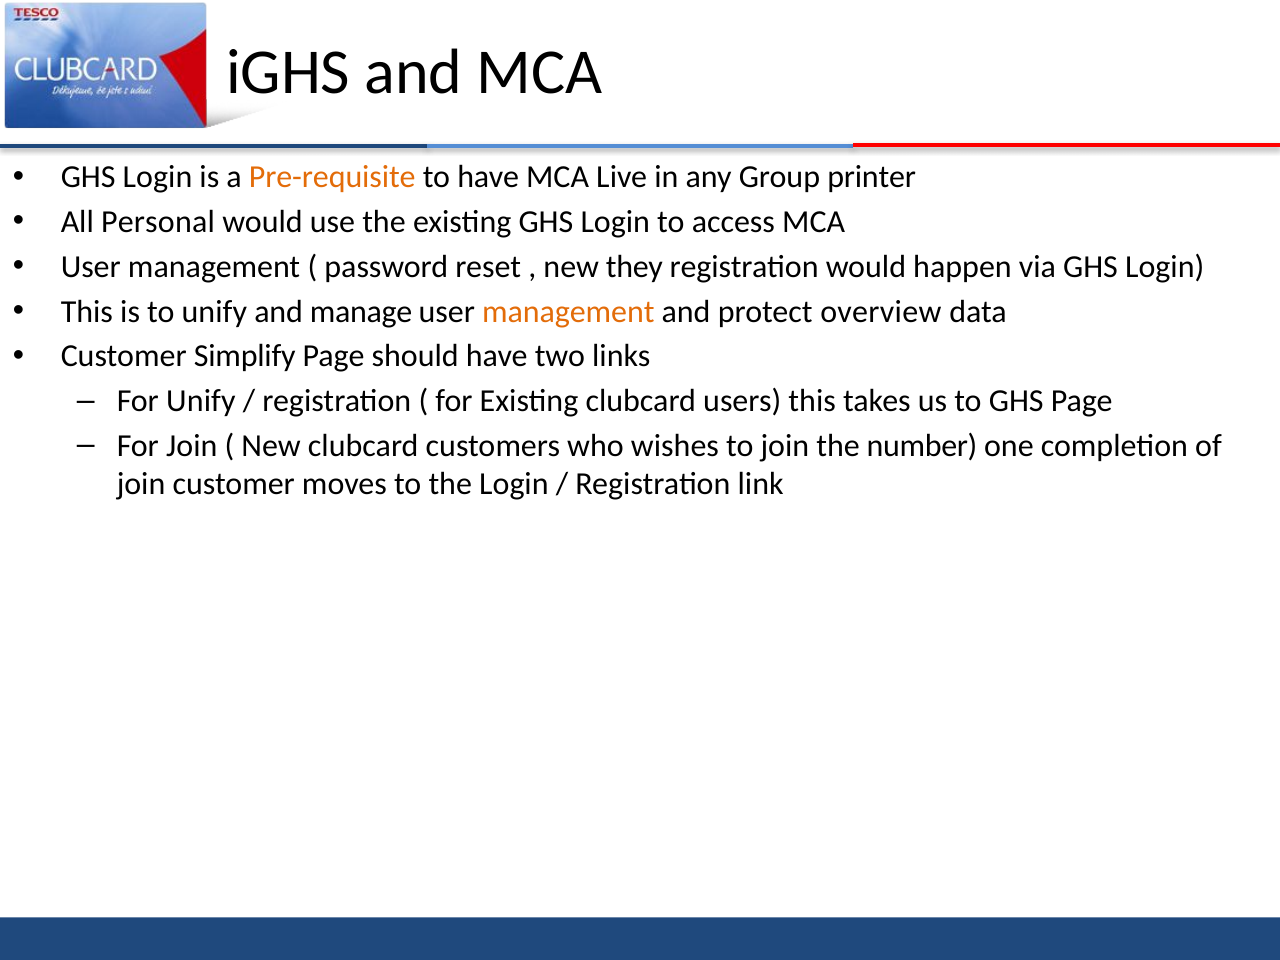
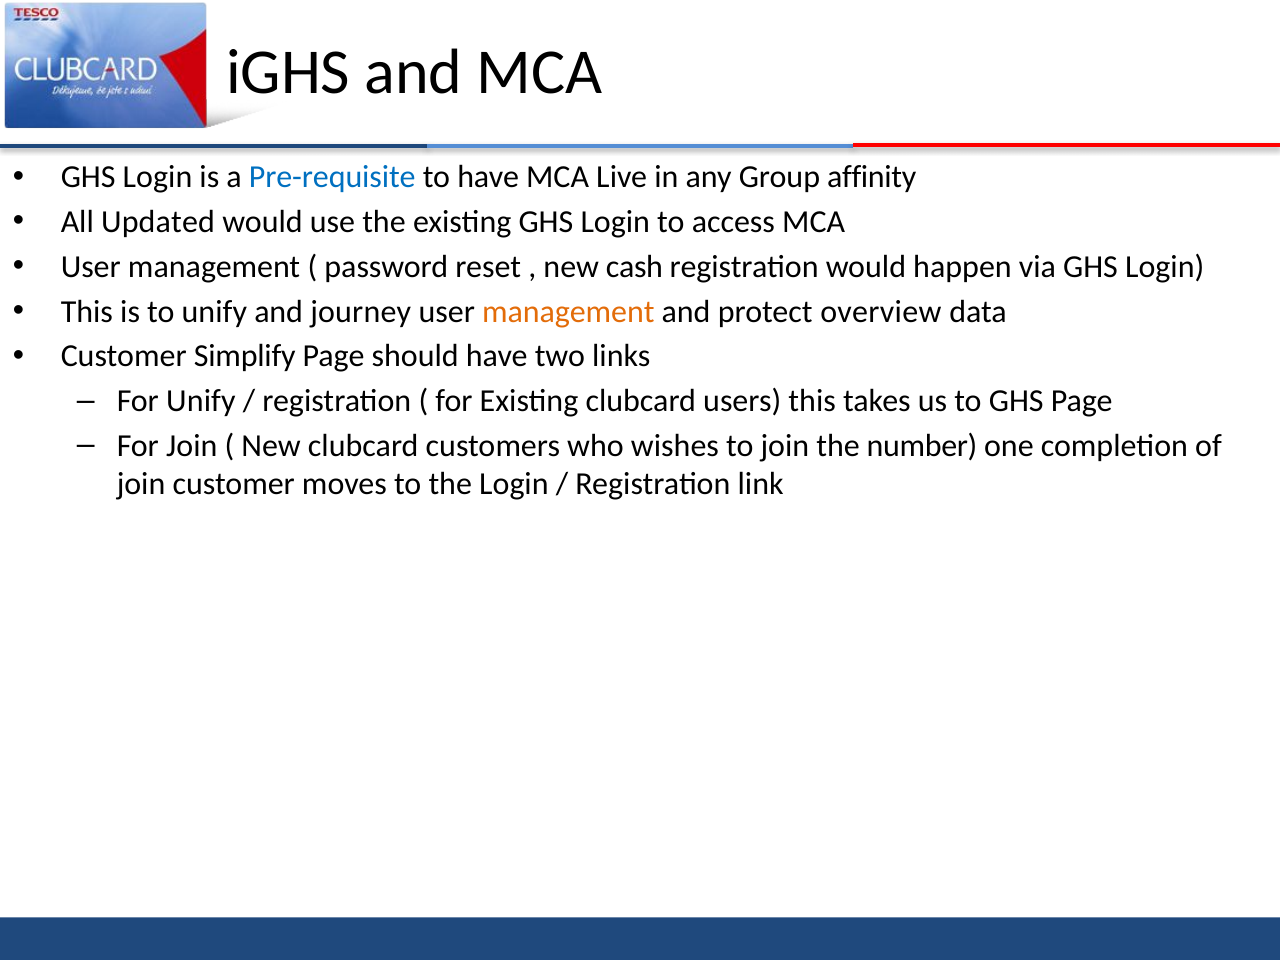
Pre-requisite colour: orange -> blue
printer: printer -> affinity
Personal: Personal -> Updated
they: they -> cash
manage: manage -> journey
